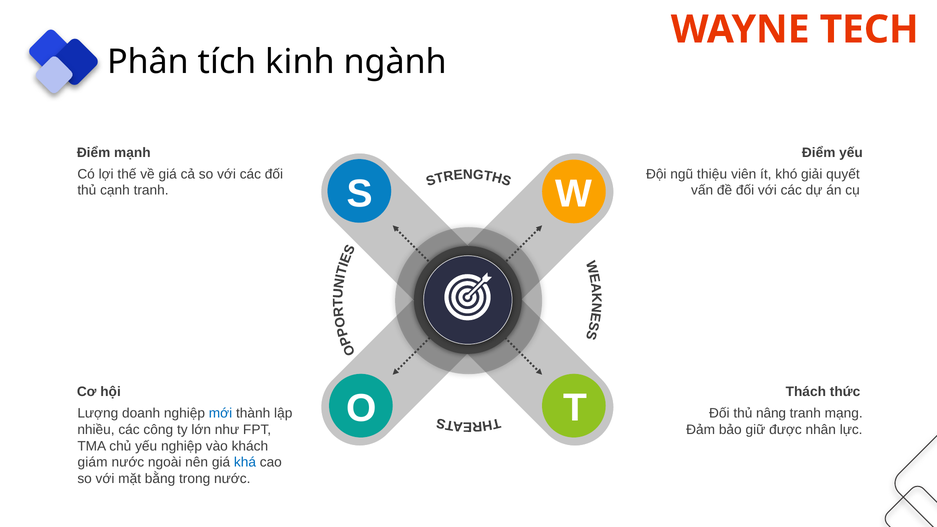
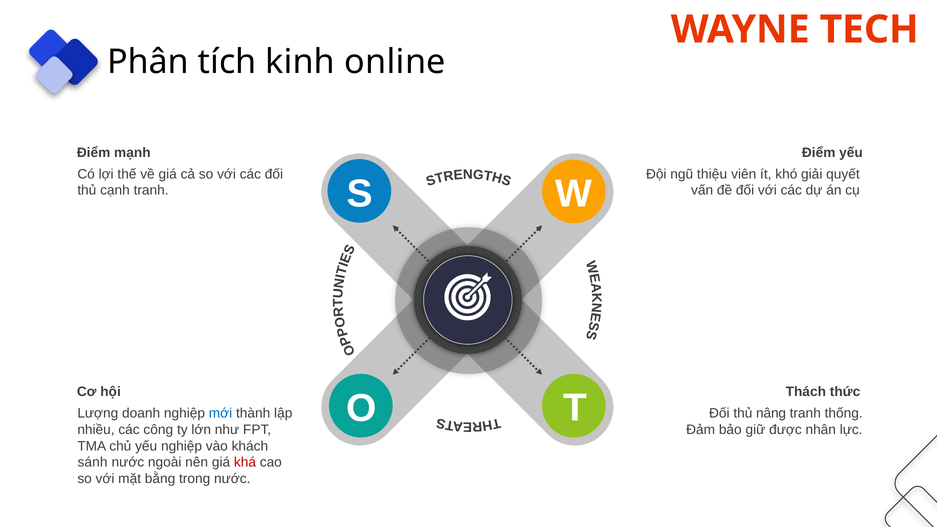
ngành: ngành -> online
mạng: mạng -> thống
giám: giám -> sánh
khá colour: blue -> red
